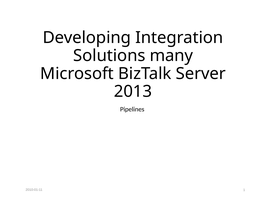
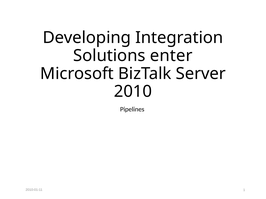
many: many -> enter
2013: 2013 -> 2010
